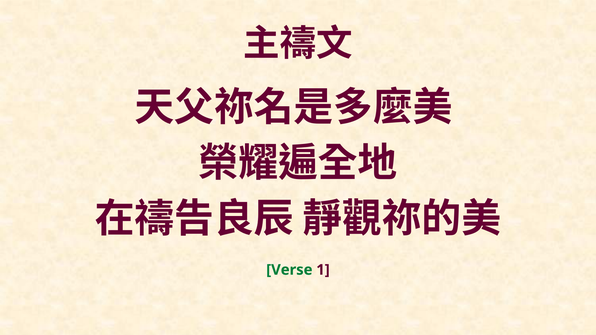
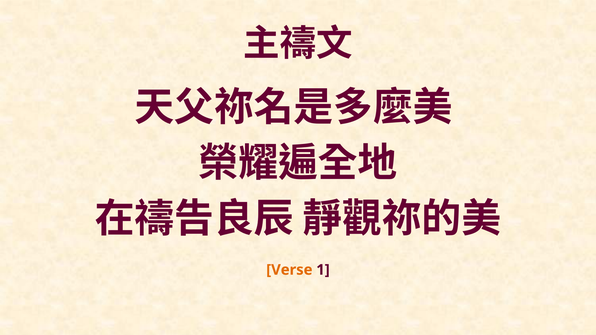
Verse colour: green -> orange
